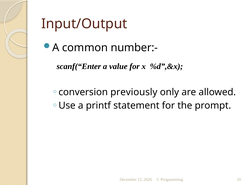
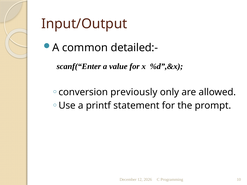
number:-: number:- -> detailed:-
